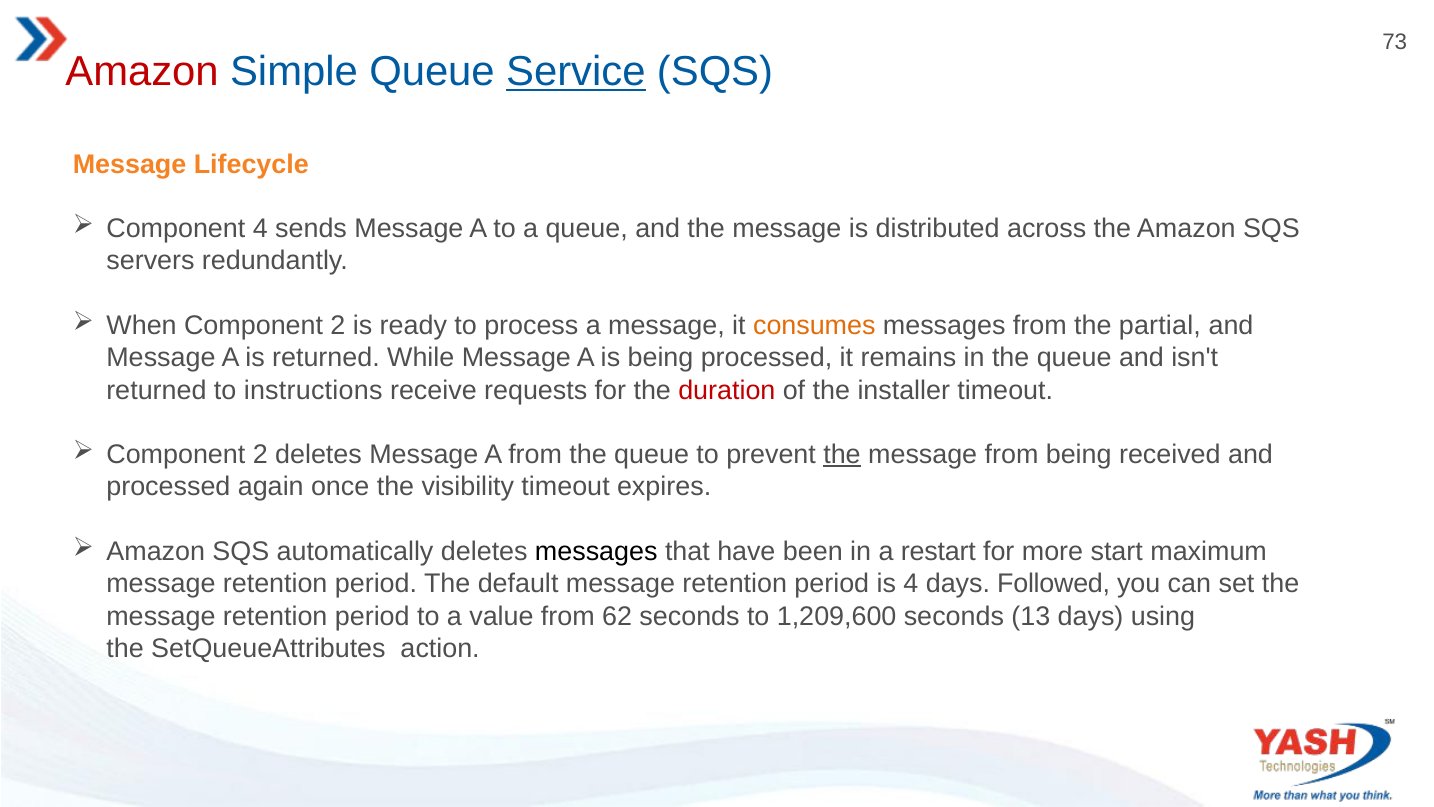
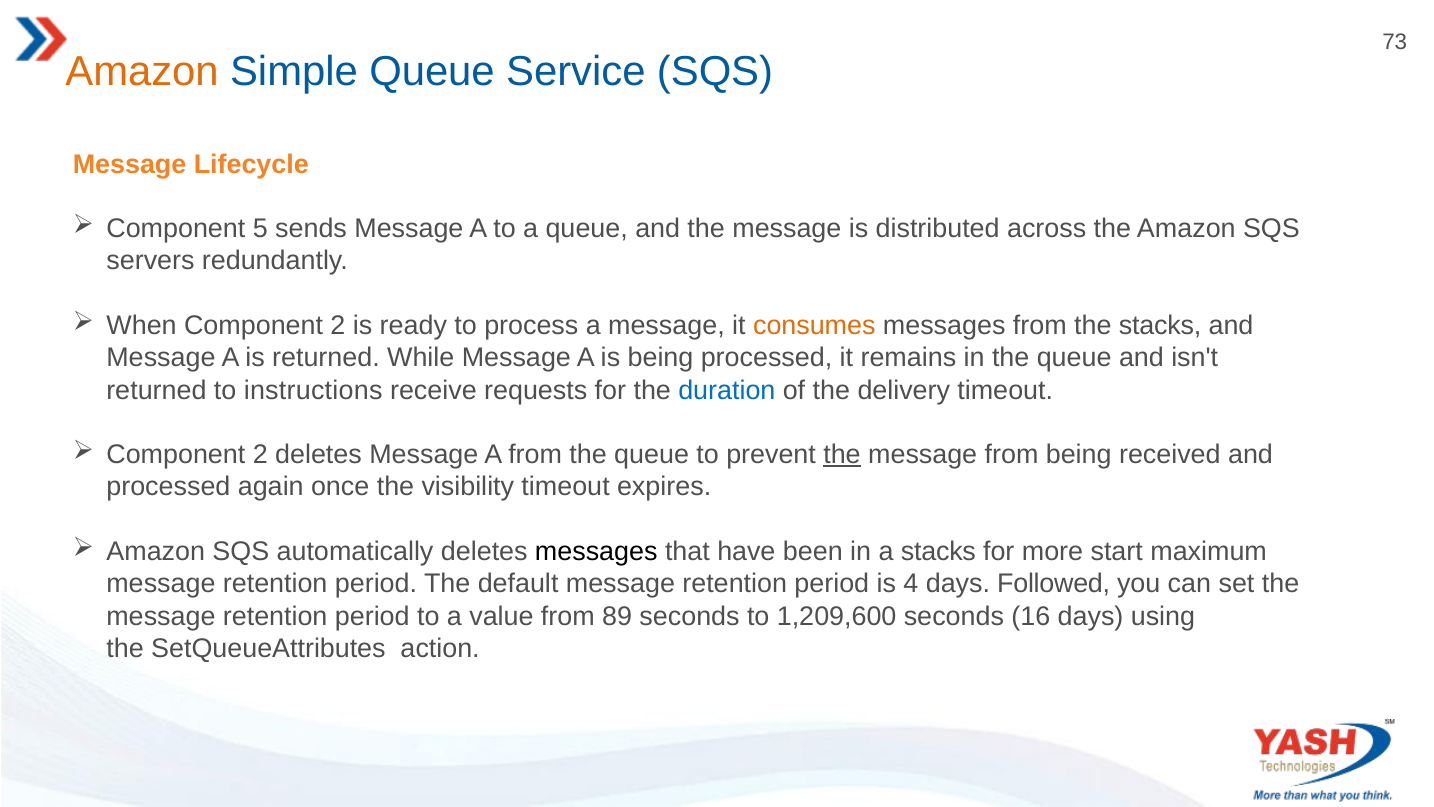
Amazon at (142, 72) colour: red -> orange
Service underline: present -> none
Component 4: 4 -> 5
the partial: partial -> stacks
duration colour: red -> blue
installer: installer -> delivery
a restart: restart -> stacks
62: 62 -> 89
13: 13 -> 16
